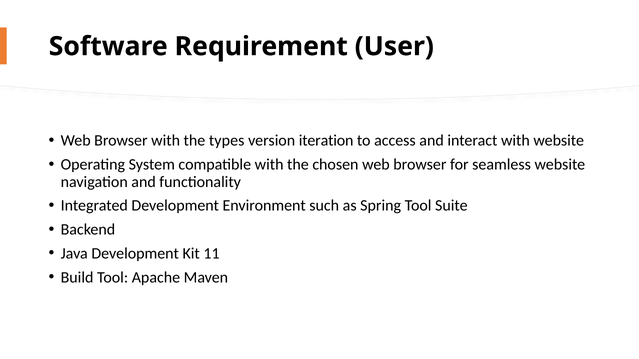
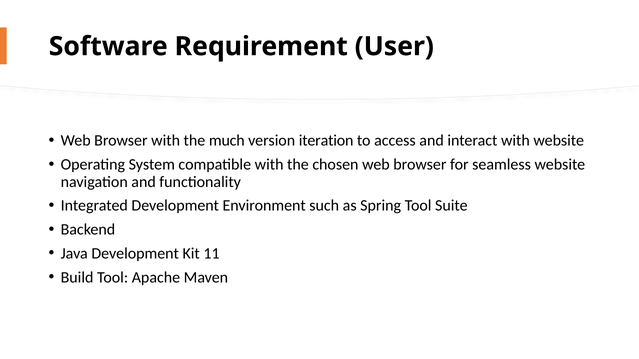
types: types -> much
